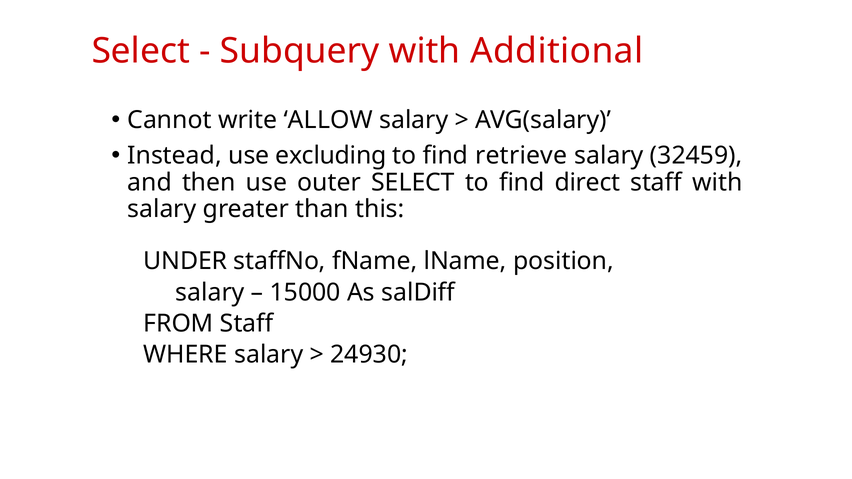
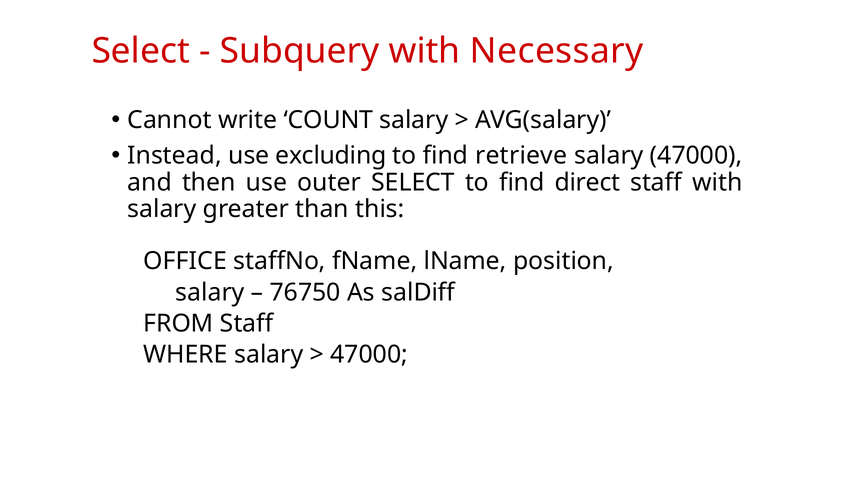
Additional: Additional -> Necessary
ALLOW: ALLOW -> COUNT
salary 32459: 32459 -> 47000
UNDER: UNDER -> OFFICE
15000: 15000 -> 76750
24930 at (369, 355): 24930 -> 47000
